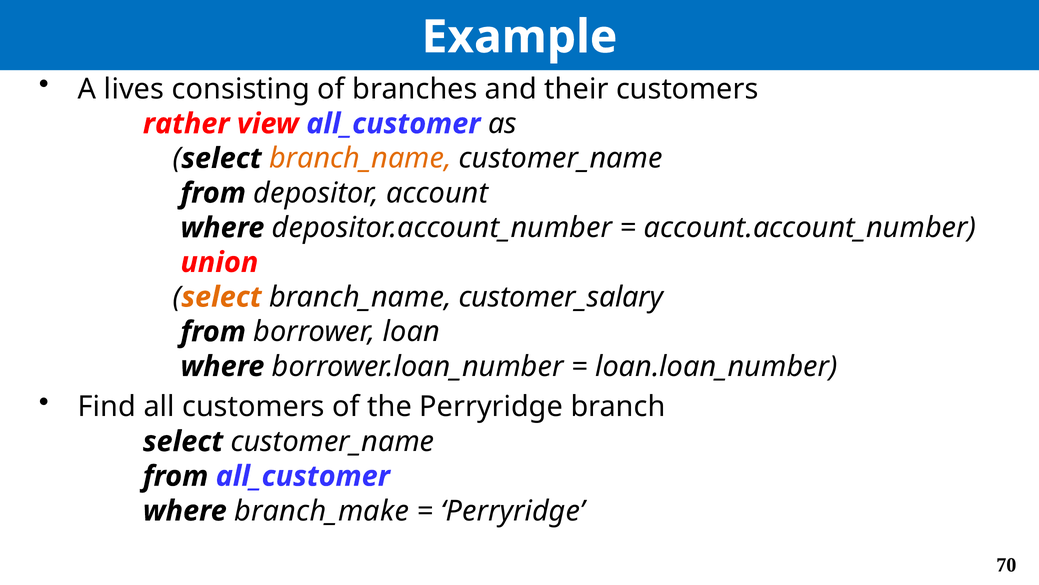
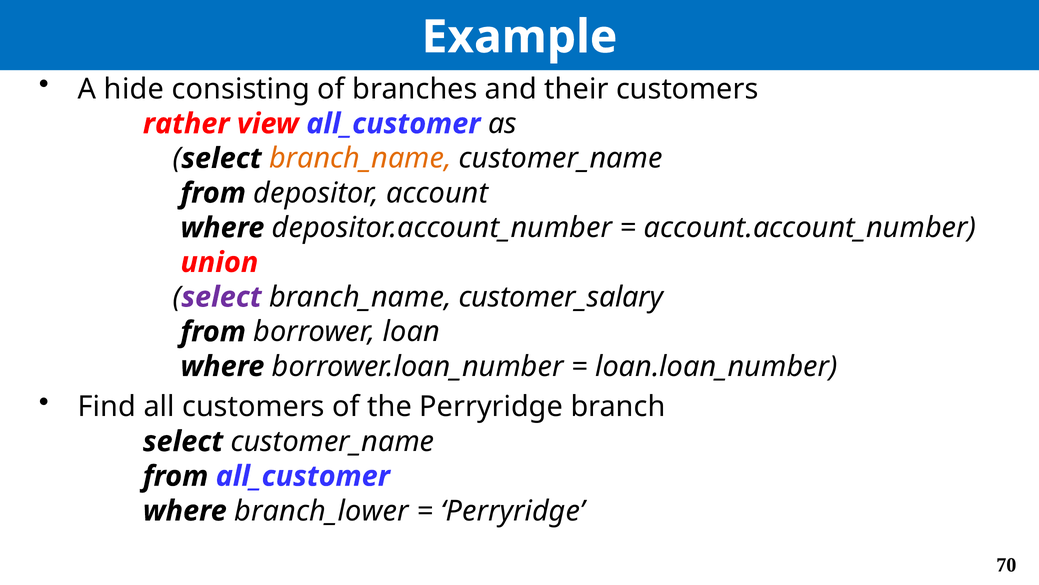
lives: lives -> hide
select at (221, 297) colour: orange -> purple
branch_make: branch_make -> branch_lower
